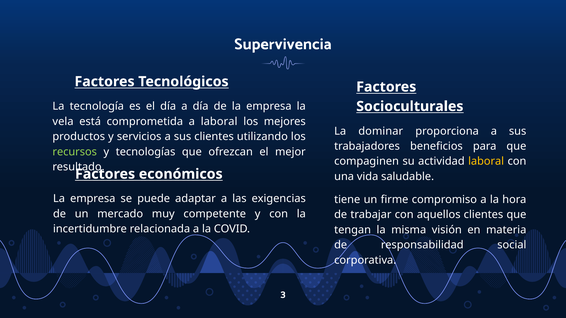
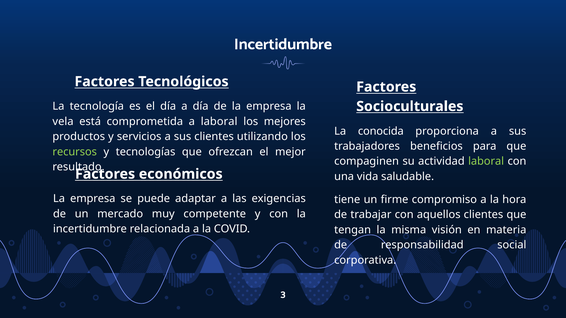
Supervivencia at (283, 44): Supervivencia -> Incertidumbre
dominar: dominar -> conocida
laboral at (486, 162) colour: yellow -> light green
